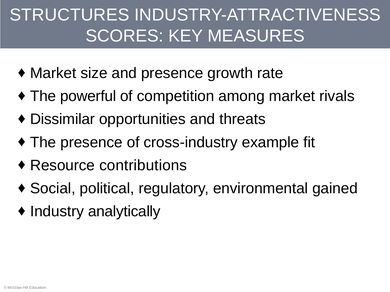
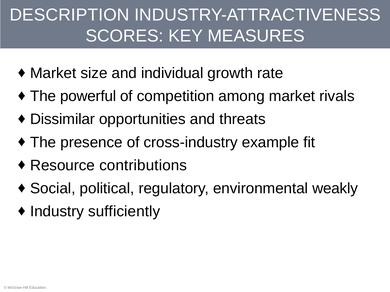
STRUCTURES: STRUCTURES -> DESCRIPTION
and presence: presence -> individual
gained: gained -> weakly
analytically: analytically -> sufficiently
